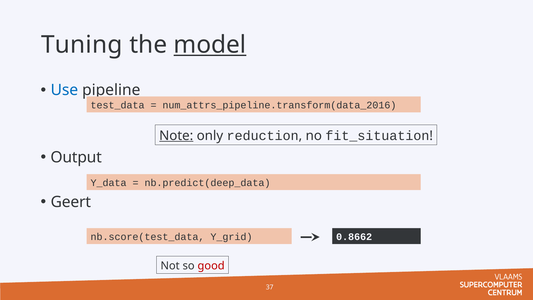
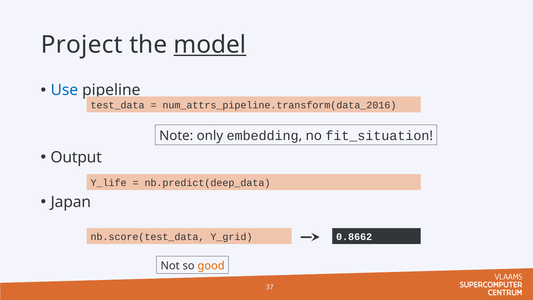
Tuning: Tuning -> Project
Note underline: present -> none
reduction: reduction -> embedding
Y_data: Y_data -> Y_life
Geert: Geert -> Japan
good colour: red -> orange
